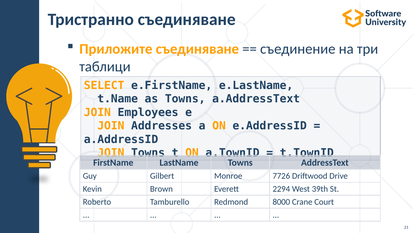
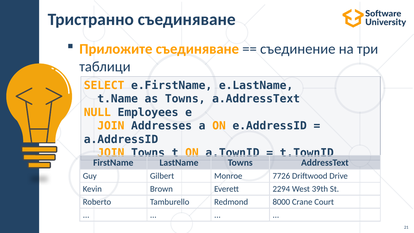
JOIN at (97, 112): JOIN -> NULL
